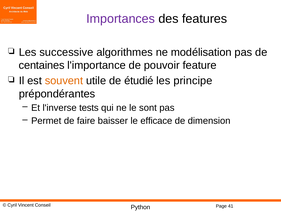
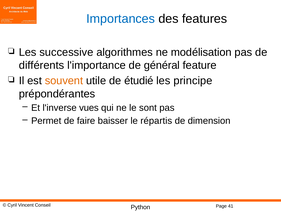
Importances colour: purple -> blue
centaines: centaines -> différents
pouvoir: pouvoir -> général
tests: tests -> vues
efficace: efficace -> répartis
